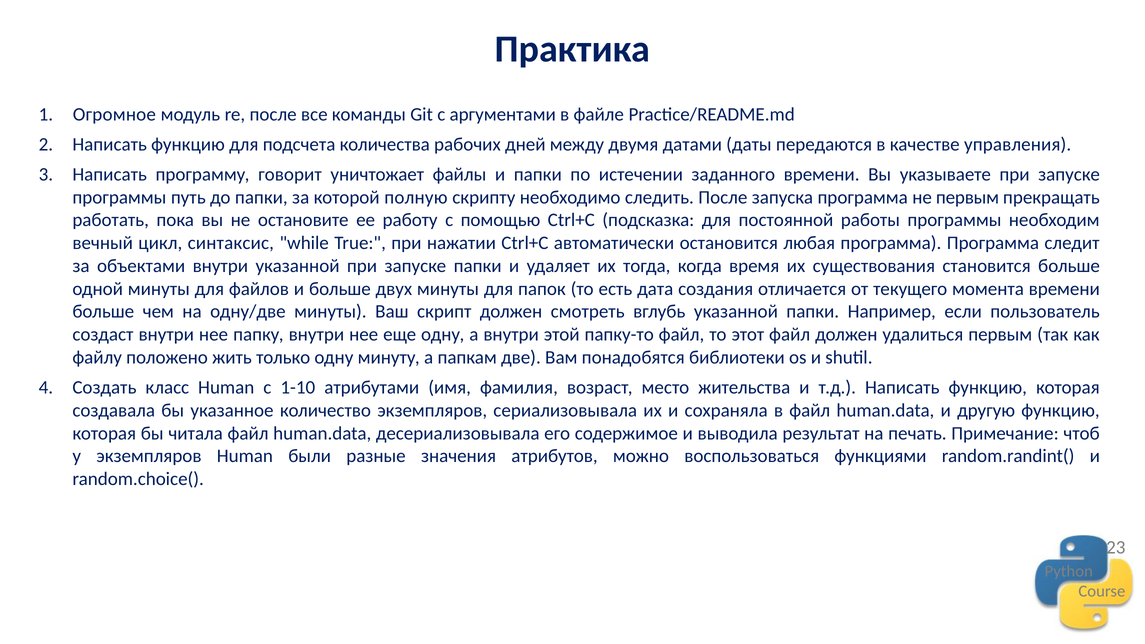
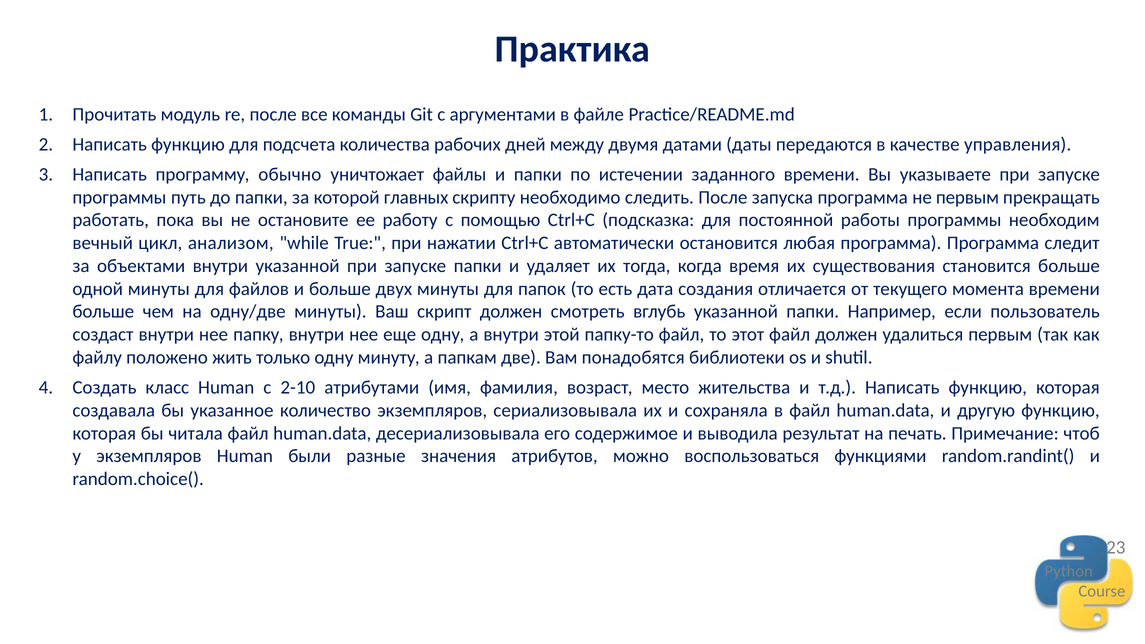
Огромное: Огромное -> Прочитать
говорит: говорит -> обычно
полную: полную -> главных
синтаксис: синтаксис -> анализом
1-10: 1-10 -> 2-10
